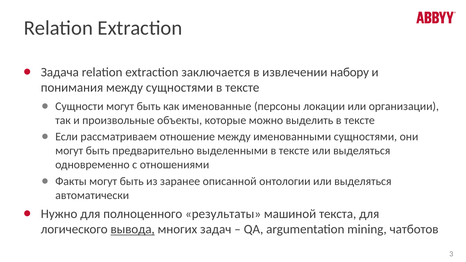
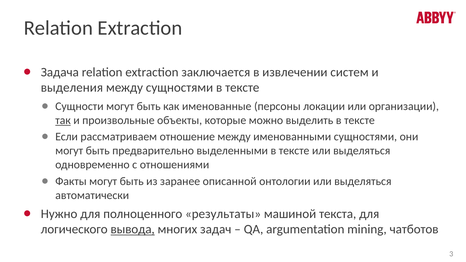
набору: набору -> систем
понимания: понимания -> выделения
так underline: none -> present
